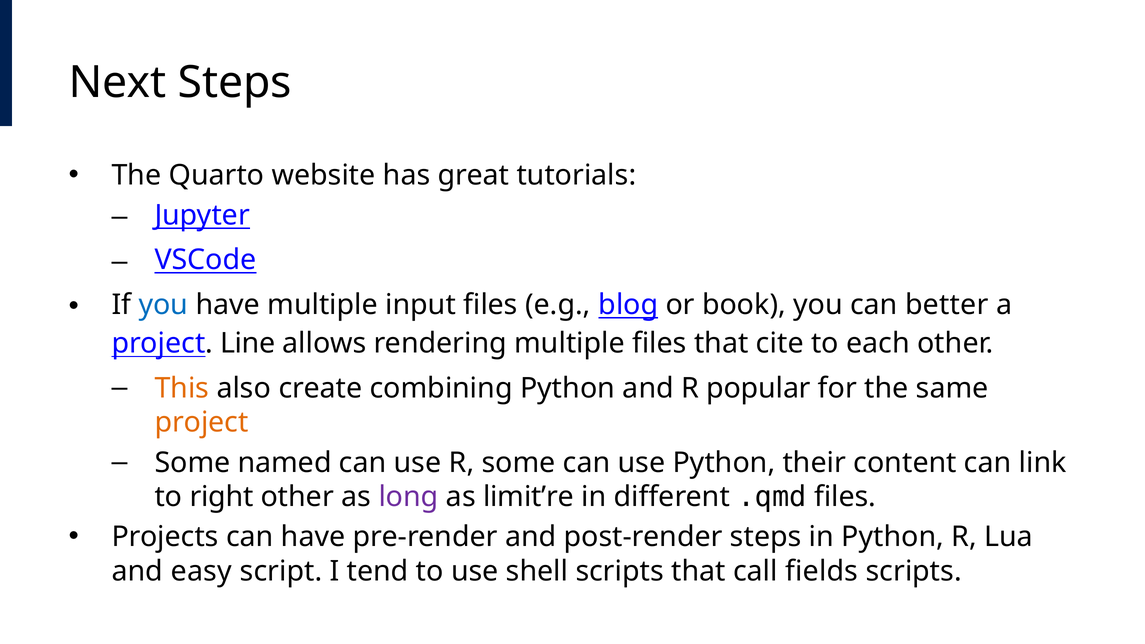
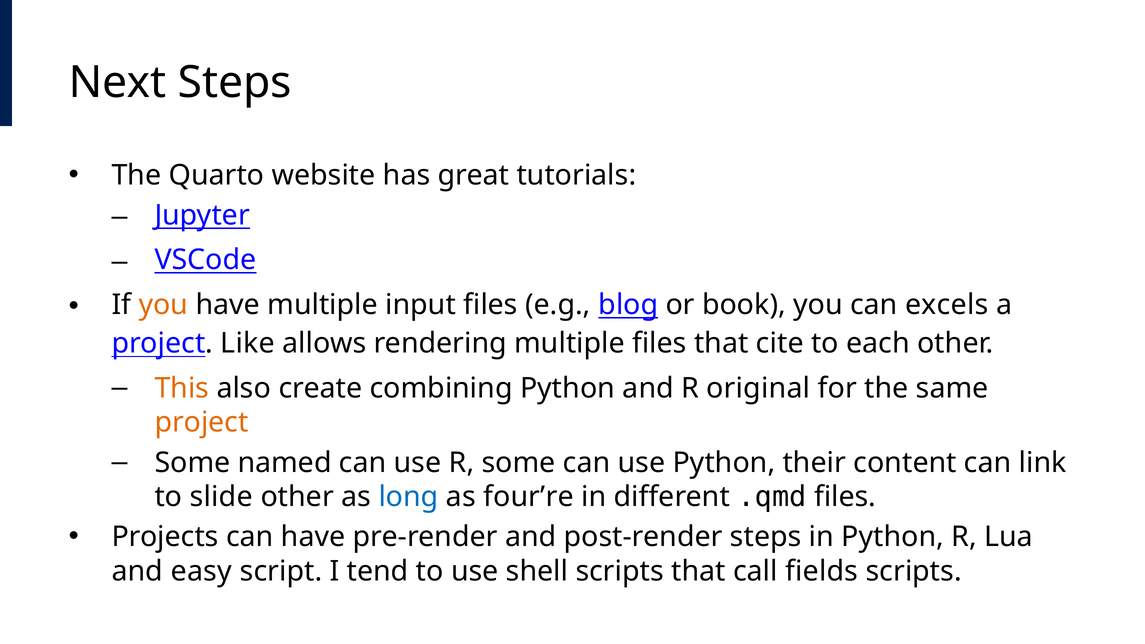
you at (163, 305) colour: blue -> orange
better: better -> excels
Line: Line -> Like
popular: popular -> original
right: right -> slide
long colour: purple -> blue
limit’re: limit’re -> four’re
